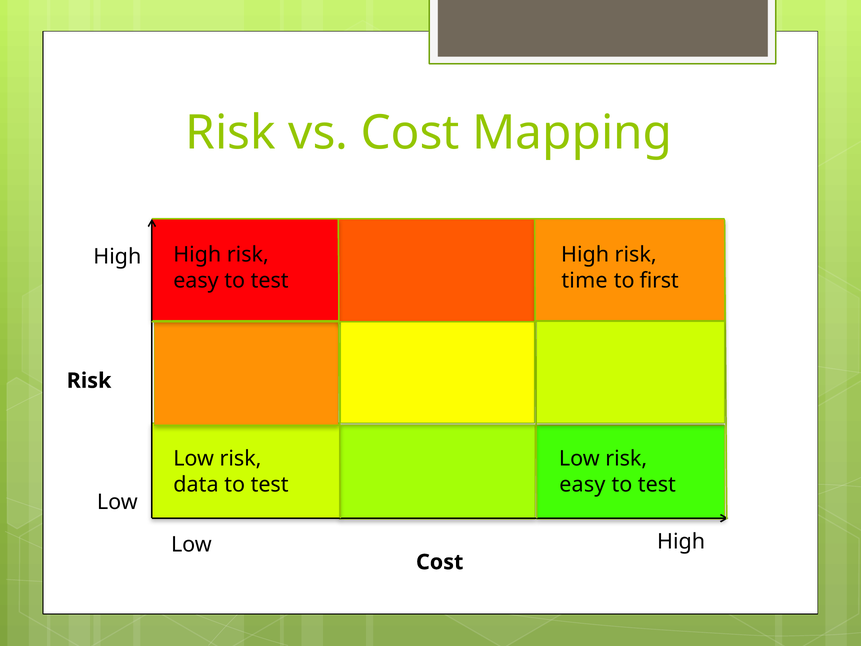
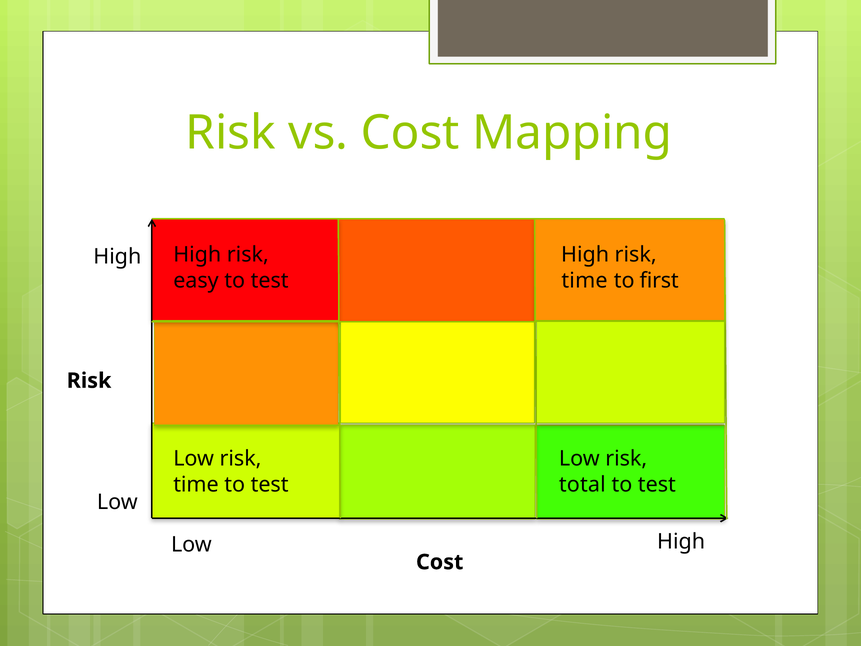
data at (196, 484): data -> time
easy at (582, 484): easy -> total
